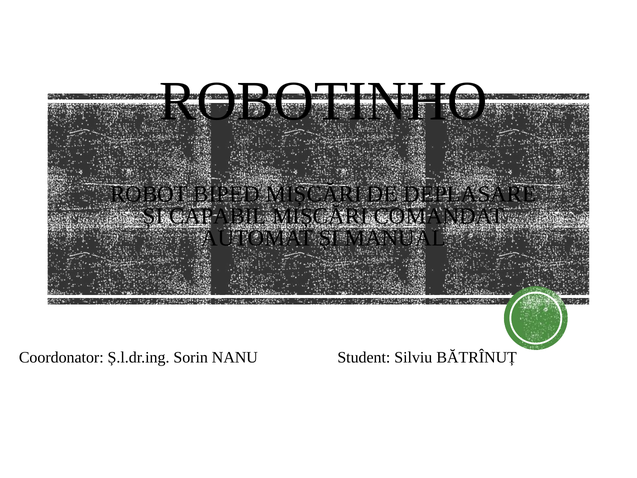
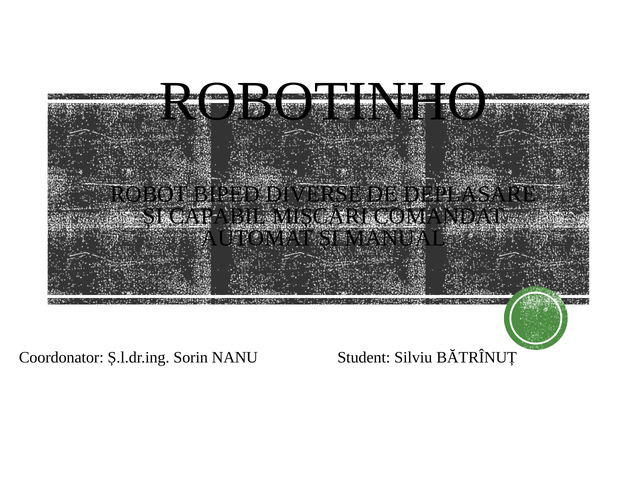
BIPED MIȘCĂRI: MIȘCĂRI -> DIVERSE
